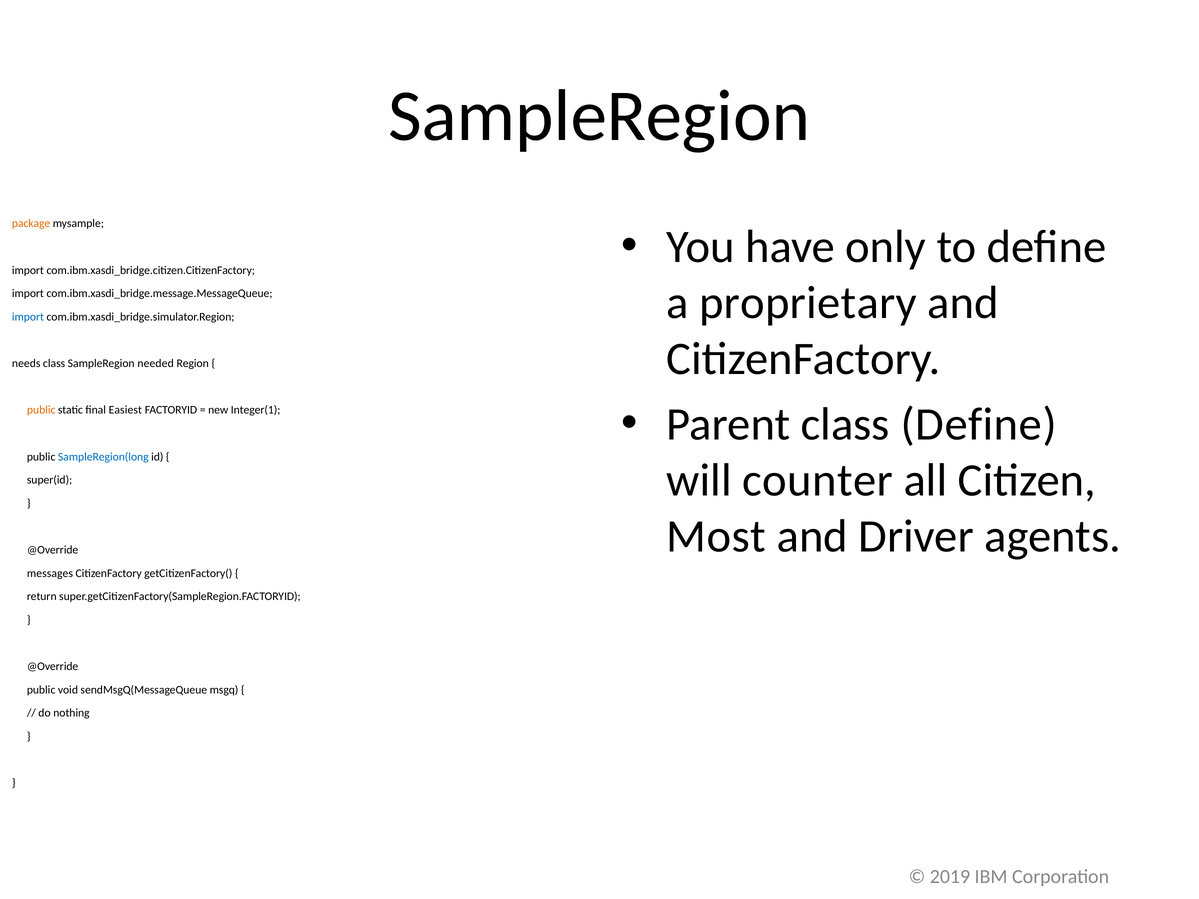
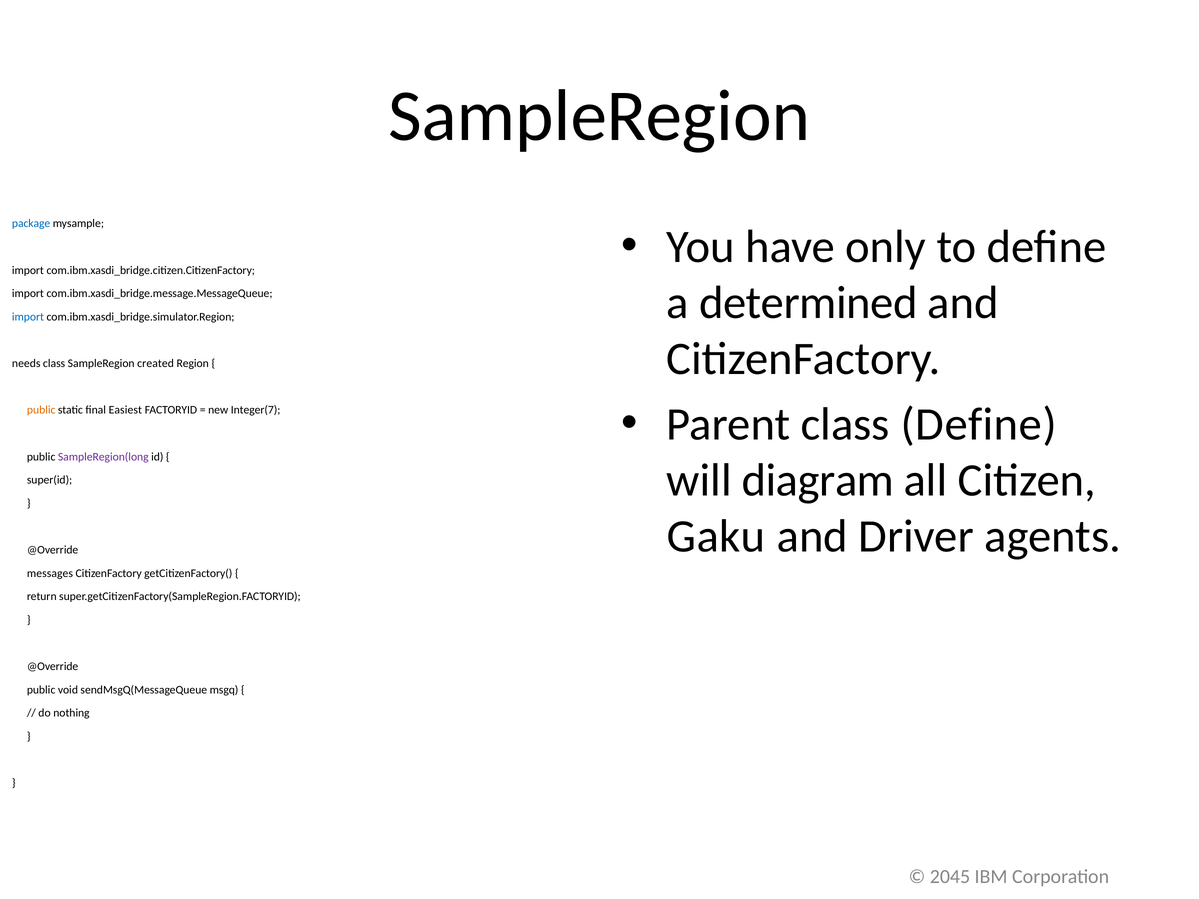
package colour: orange -> blue
proprietary: proprietary -> determined
needed: needed -> created
Integer(1: Integer(1 -> Integer(7
SampleRegion(long colour: blue -> purple
counter: counter -> diagram
Most: Most -> Gaku
2019: 2019 -> 2045
